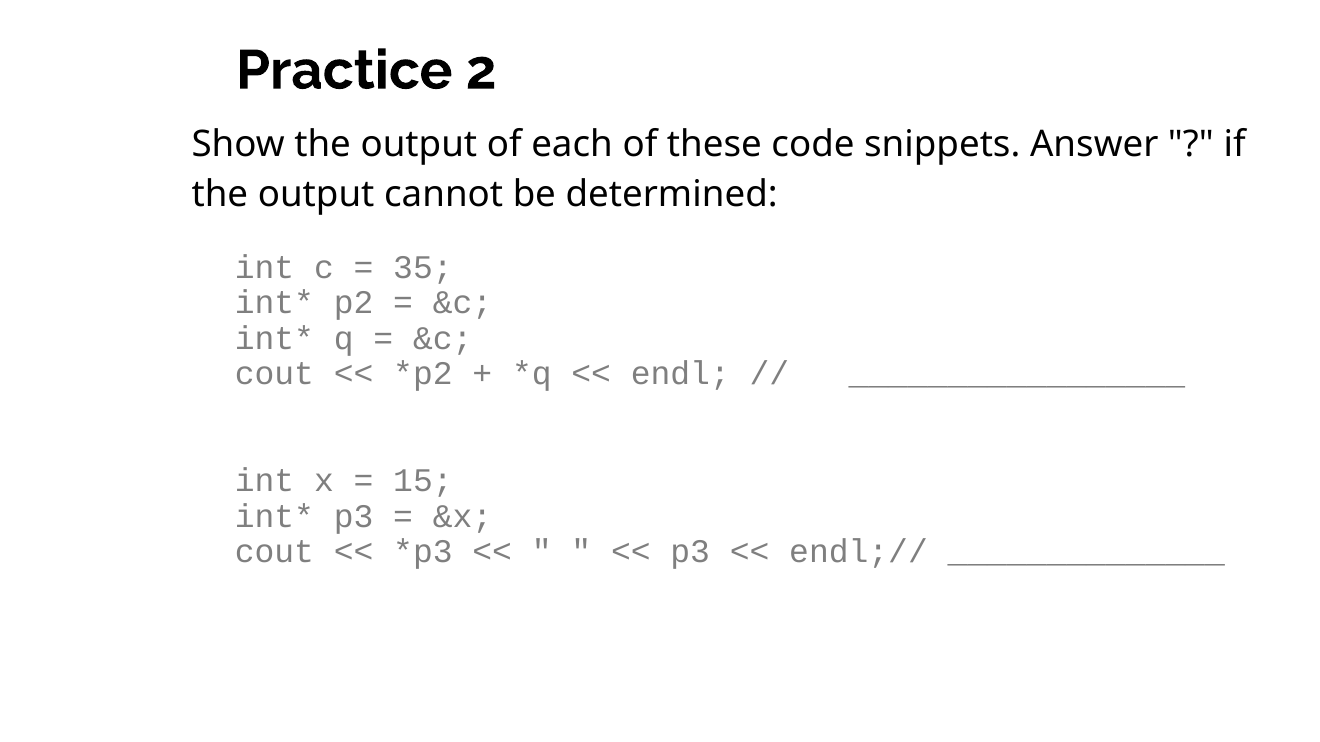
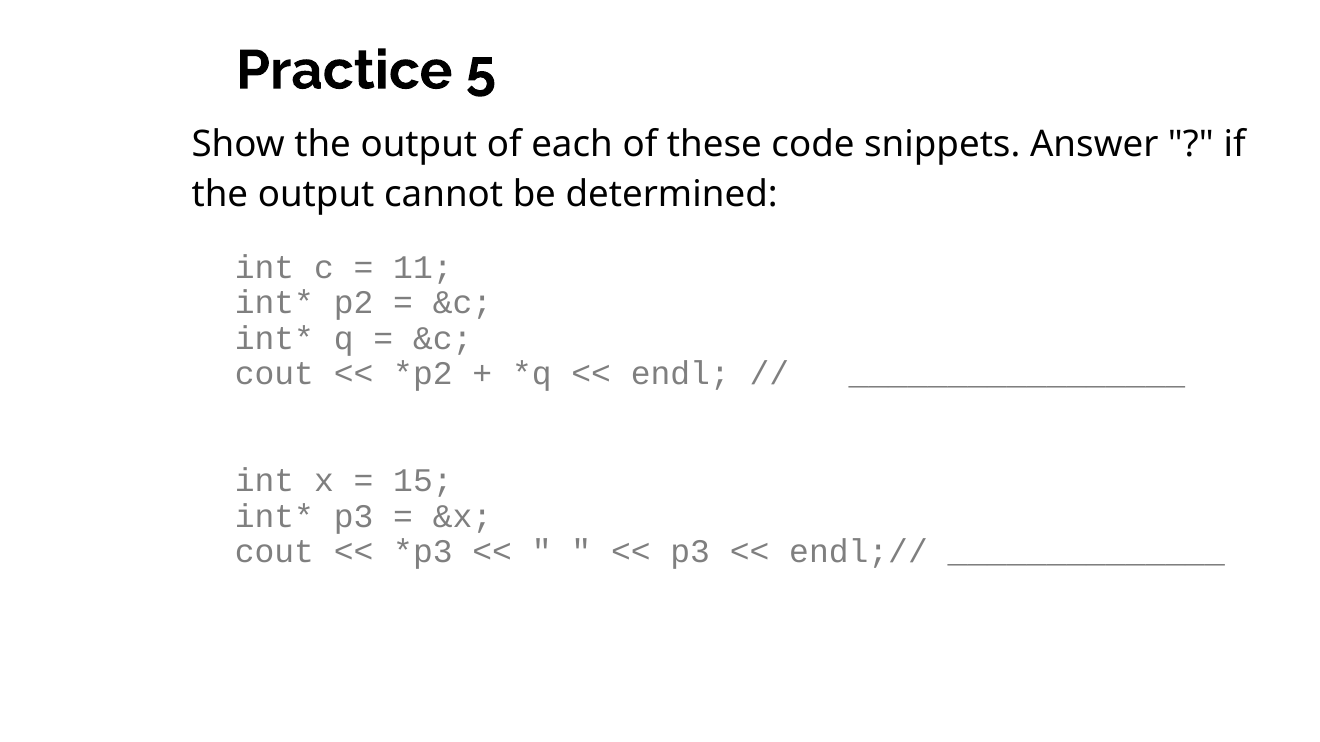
2: 2 -> 5
35: 35 -> 11
